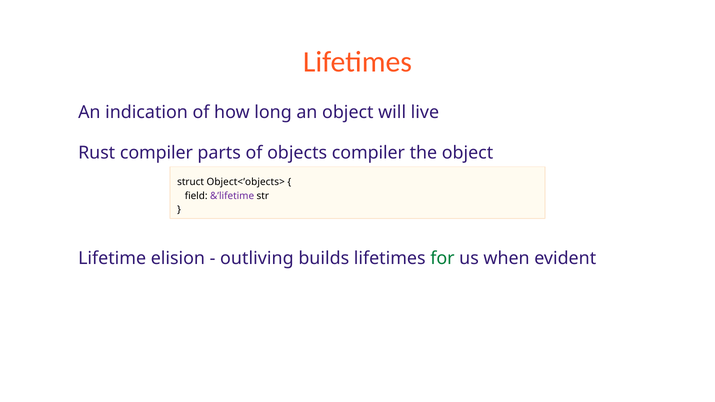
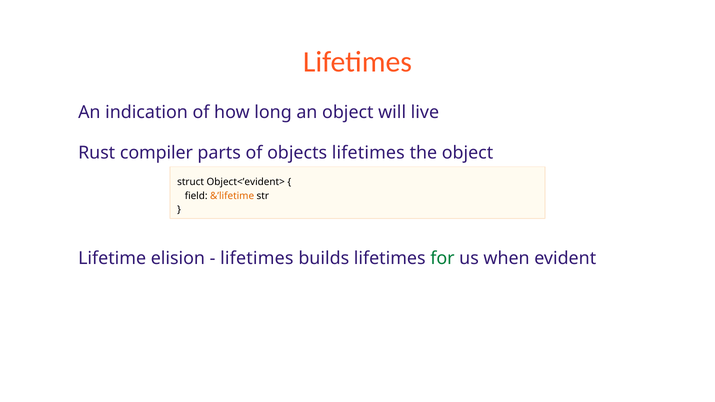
objects compiler: compiler -> lifetimes
Object<’objects>: Object<’objects> -> Object<’evident>
&’lifetime colour: purple -> orange
outliving at (257, 259): outliving -> lifetimes
